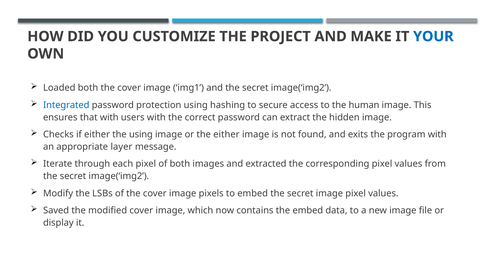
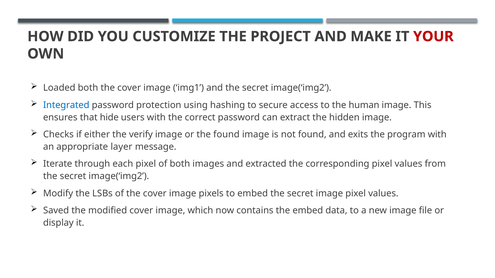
YOUR colour: blue -> red
that with: with -> hide
the using: using -> verify
the either: either -> found
